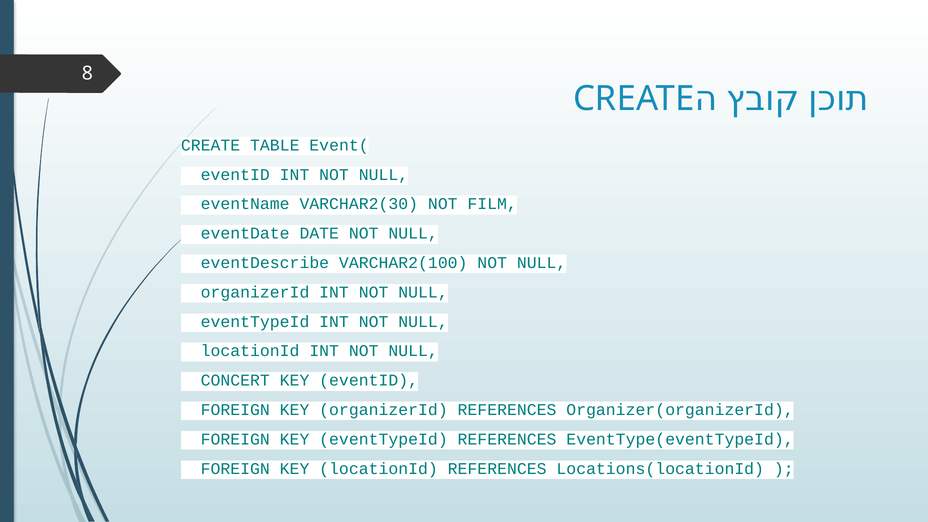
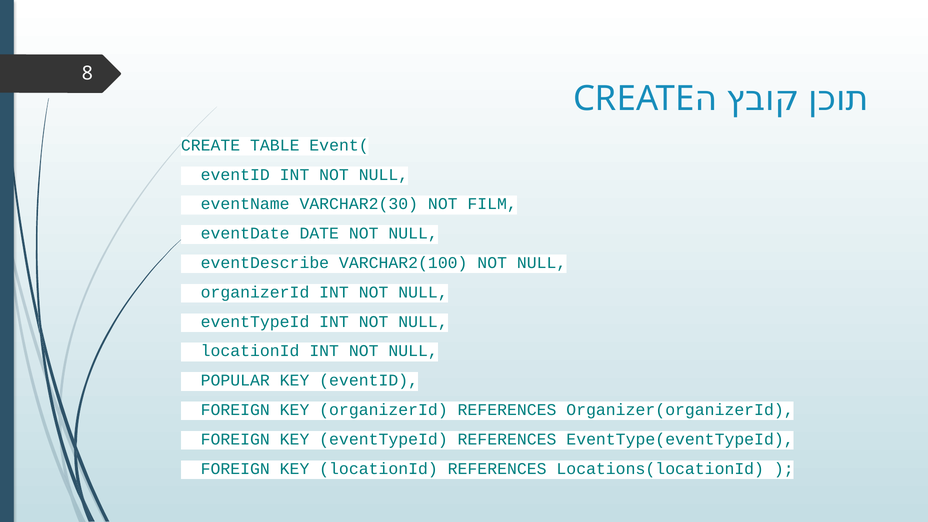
CONCERT: CONCERT -> POPULAR
